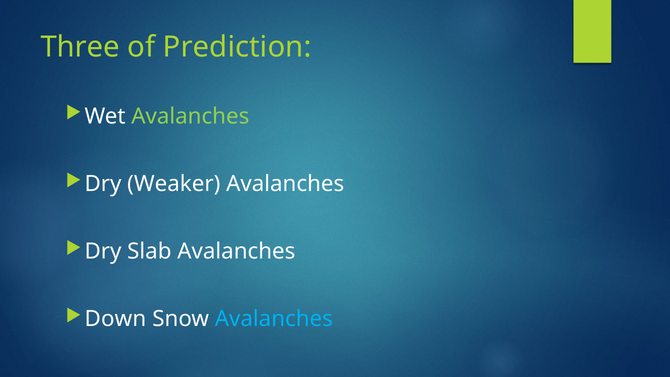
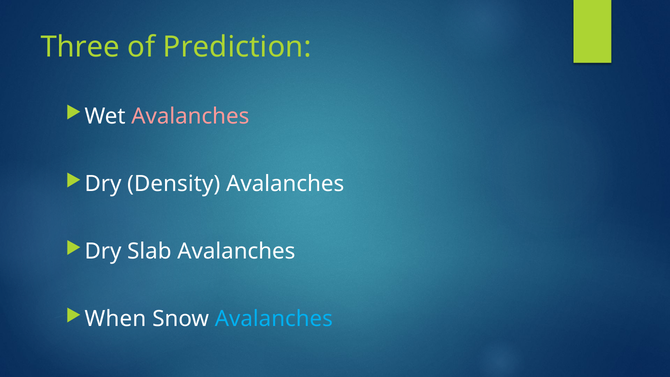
Avalanches at (190, 116) colour: light green -> pink
Weaker: Weaker -> Density
Down: Down -> When
